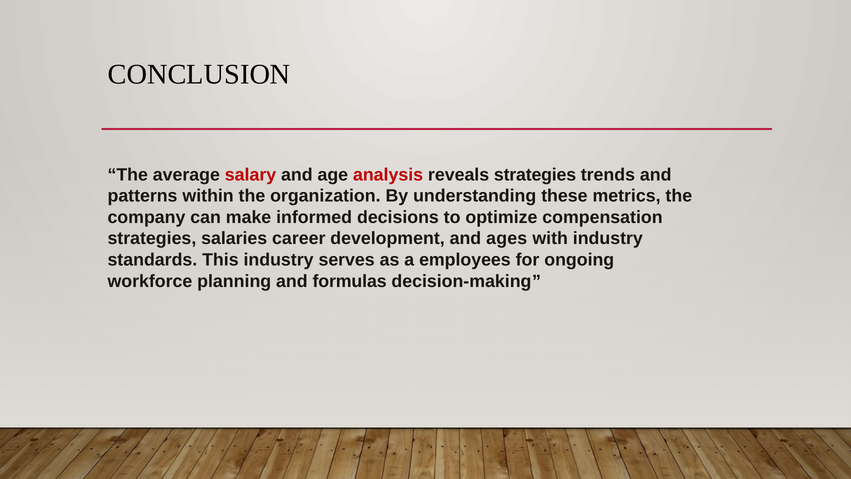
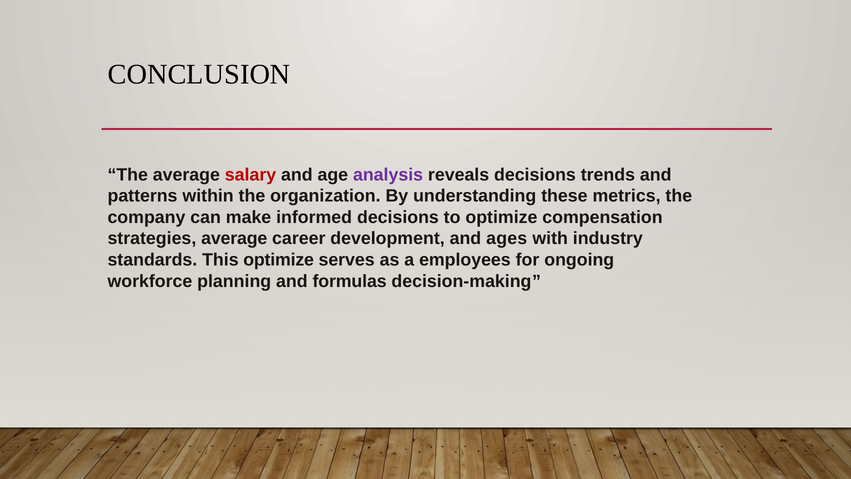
analysis colour: red -> purple
reveals strategies: strategies -> decisions
strategies salaries: salaries -> average
This industry: industry -> optimize
